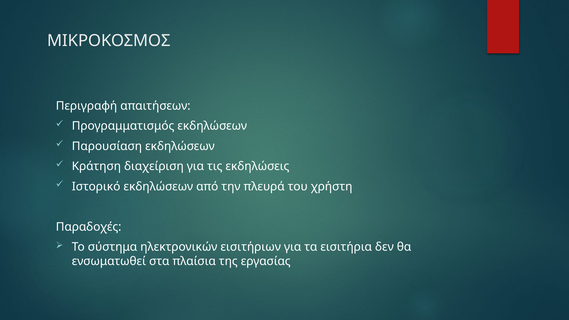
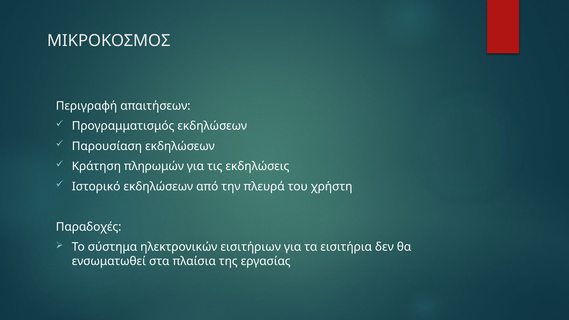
διαχείριση: διαχείριση -> πληρωμών
